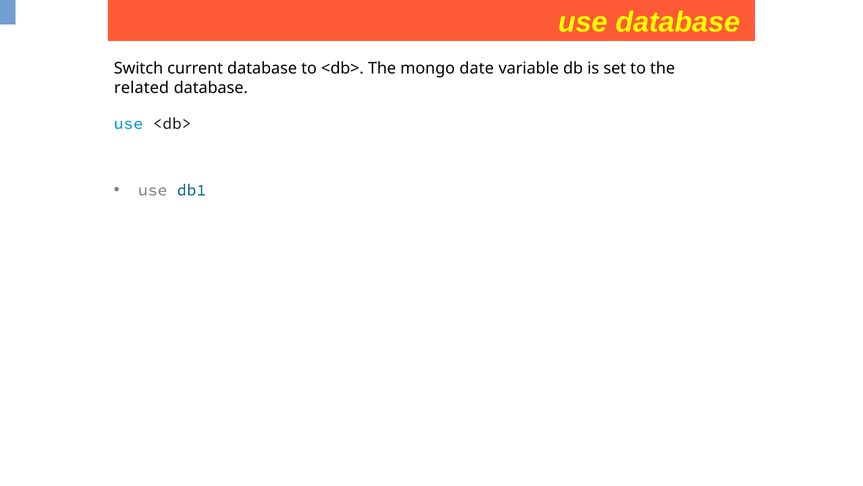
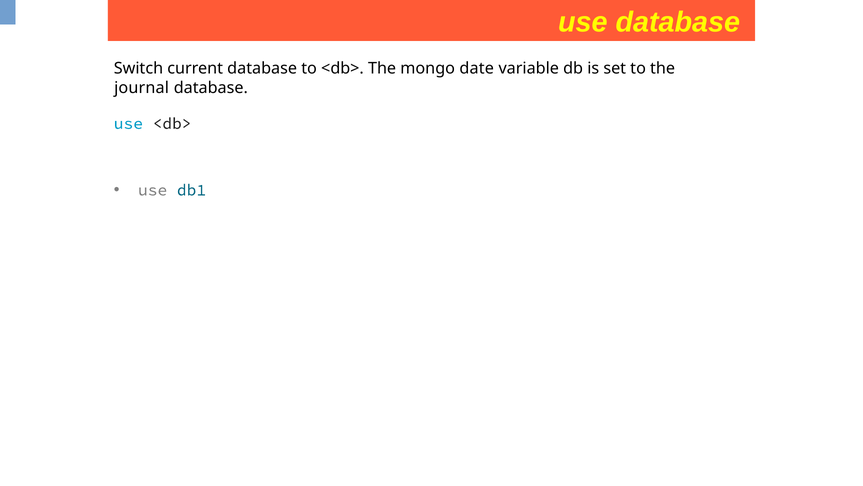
related: related -> journal
